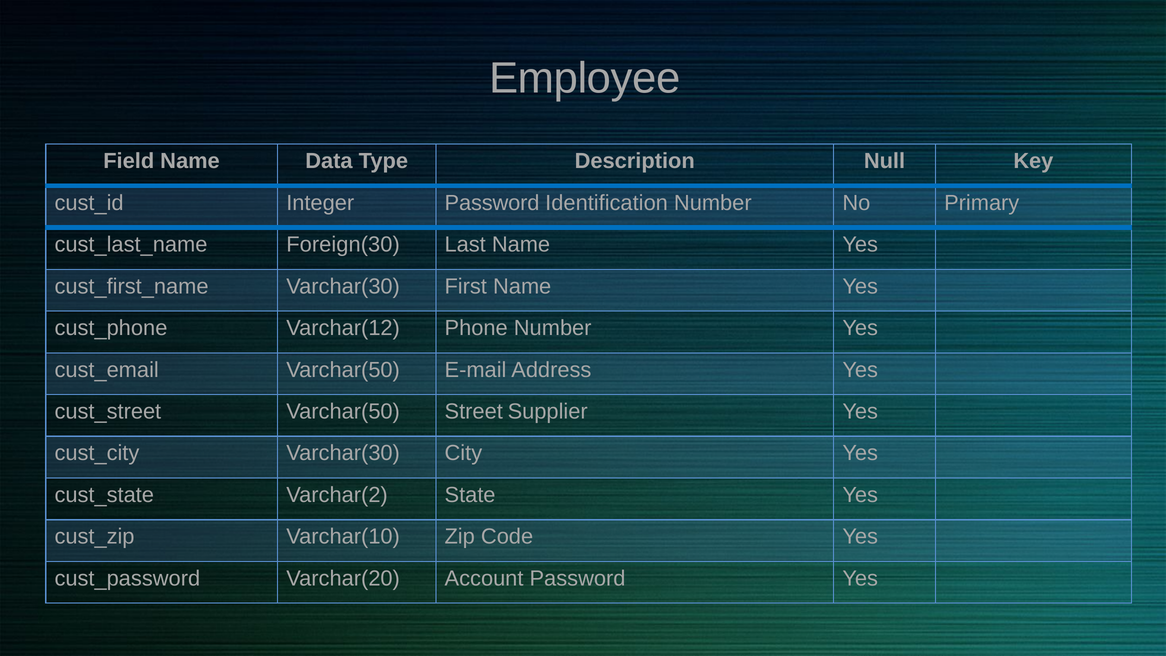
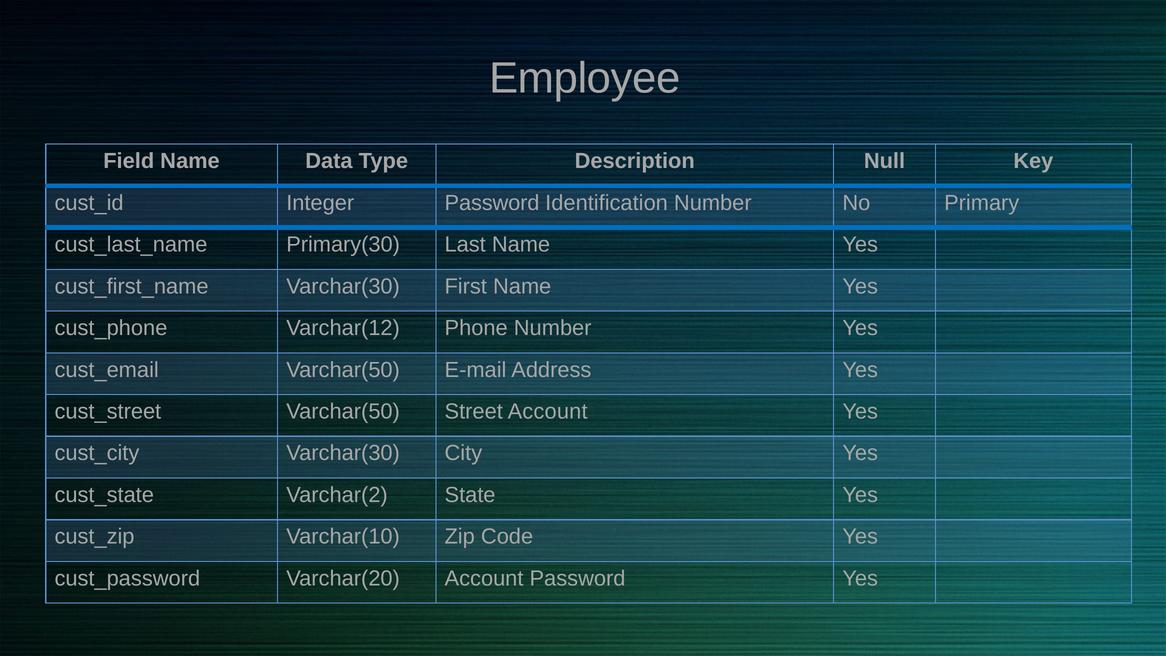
Foreign(30: Foreign(30 -> Primary(30
Street Supplier: Supplier -> Account
